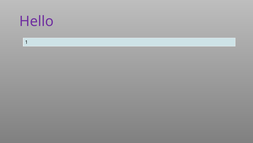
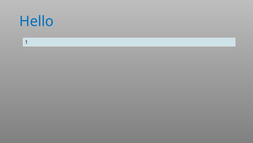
Hello colour: purple -> blue
